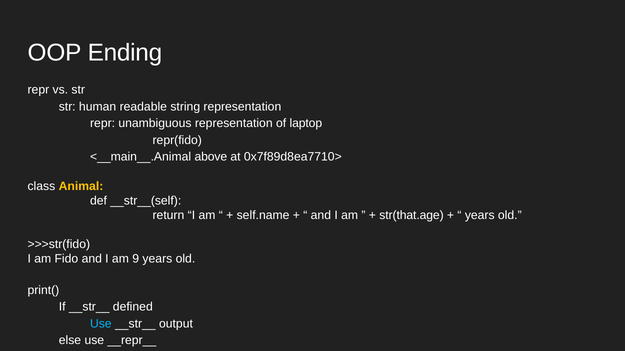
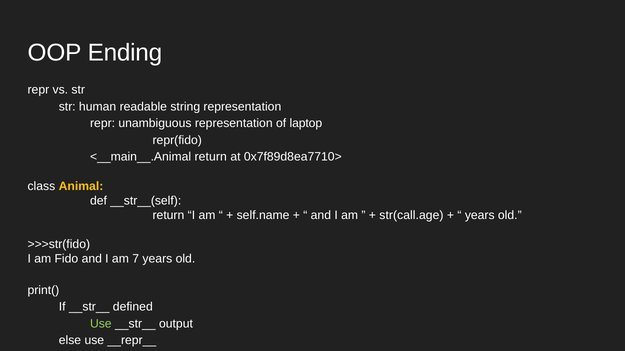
<__main__.Animal above: above -> return
str(that.age: str(that.age -> str(call.age
9: 9 -> 7
Use at (101, 324) colour: light blue -> light green
